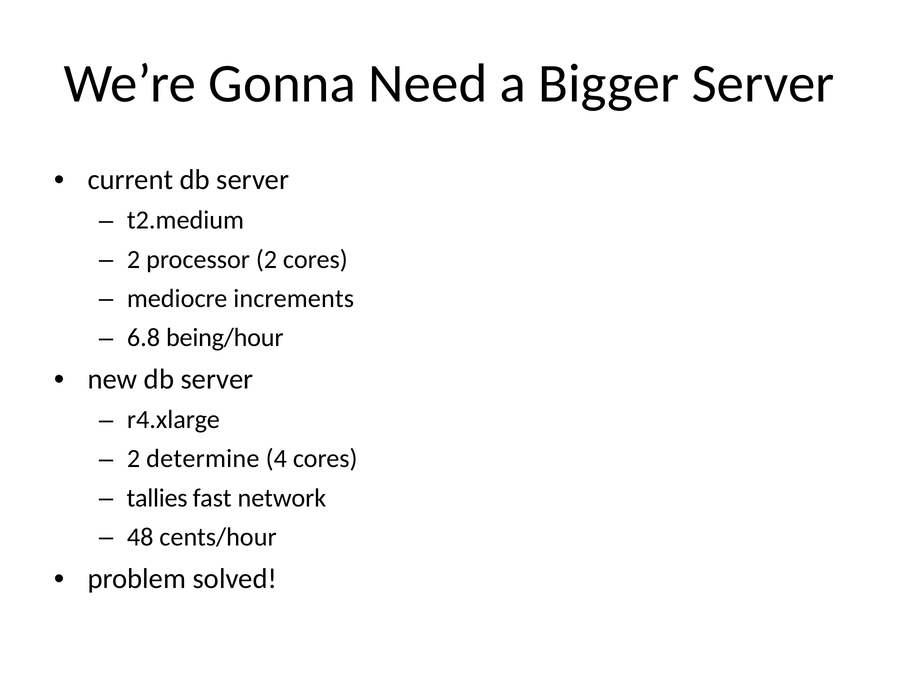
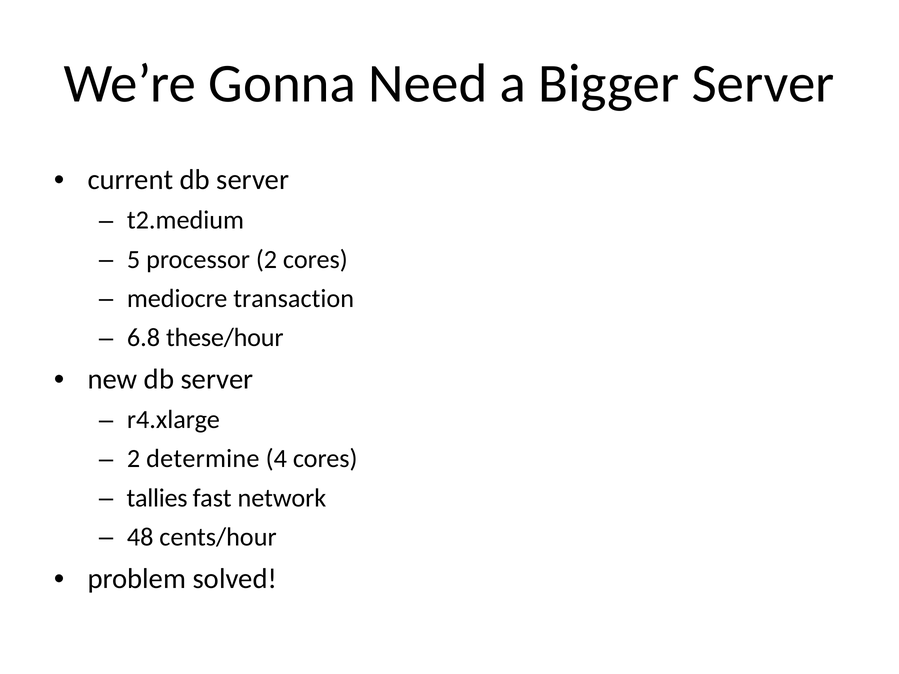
2 at (134, 259): 2 -> 5
increments: increments -> transaction
being/hour: being/hour -> these/hour
